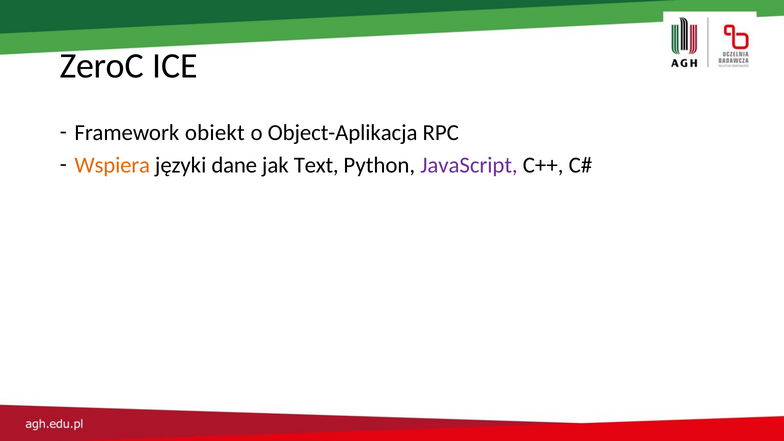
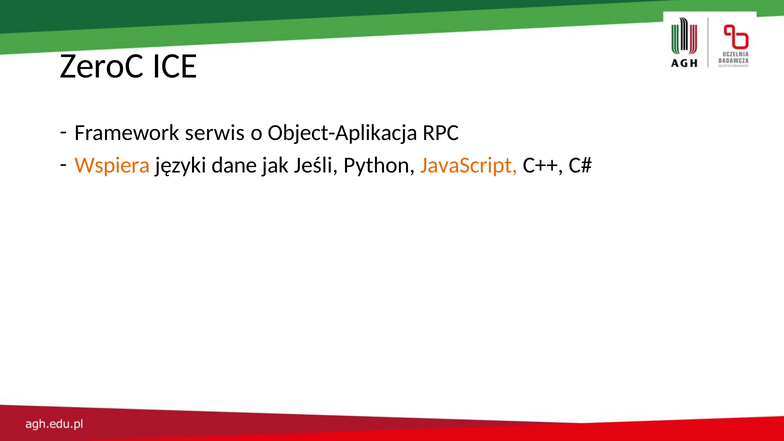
obiekt: obiekt -> serwis
Text: Text -> Jeśli
JavaScript colour: purple -> orange
